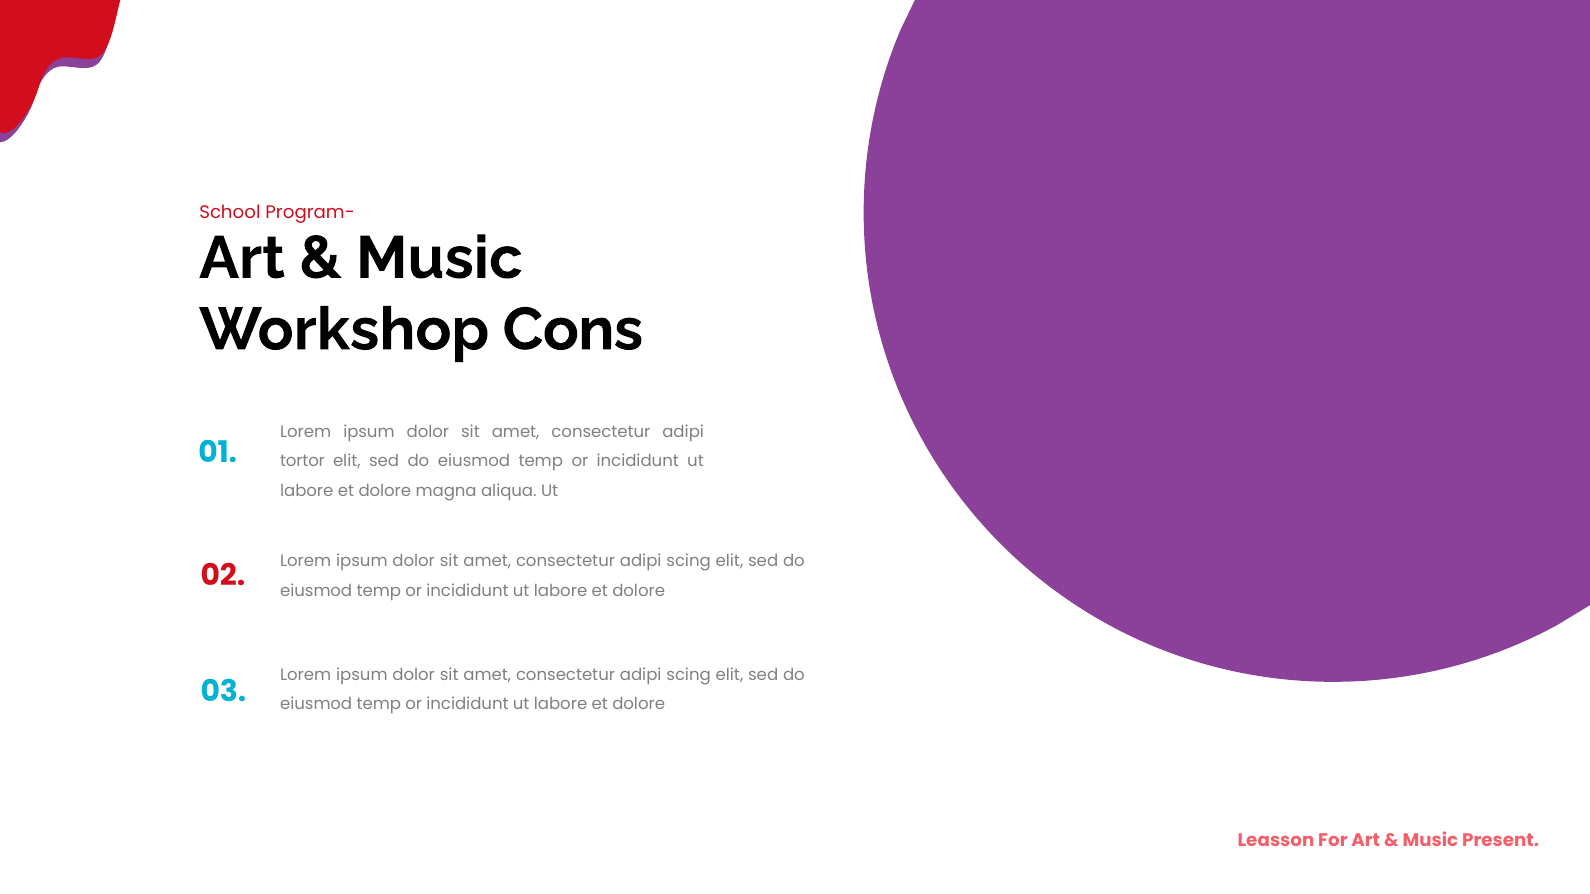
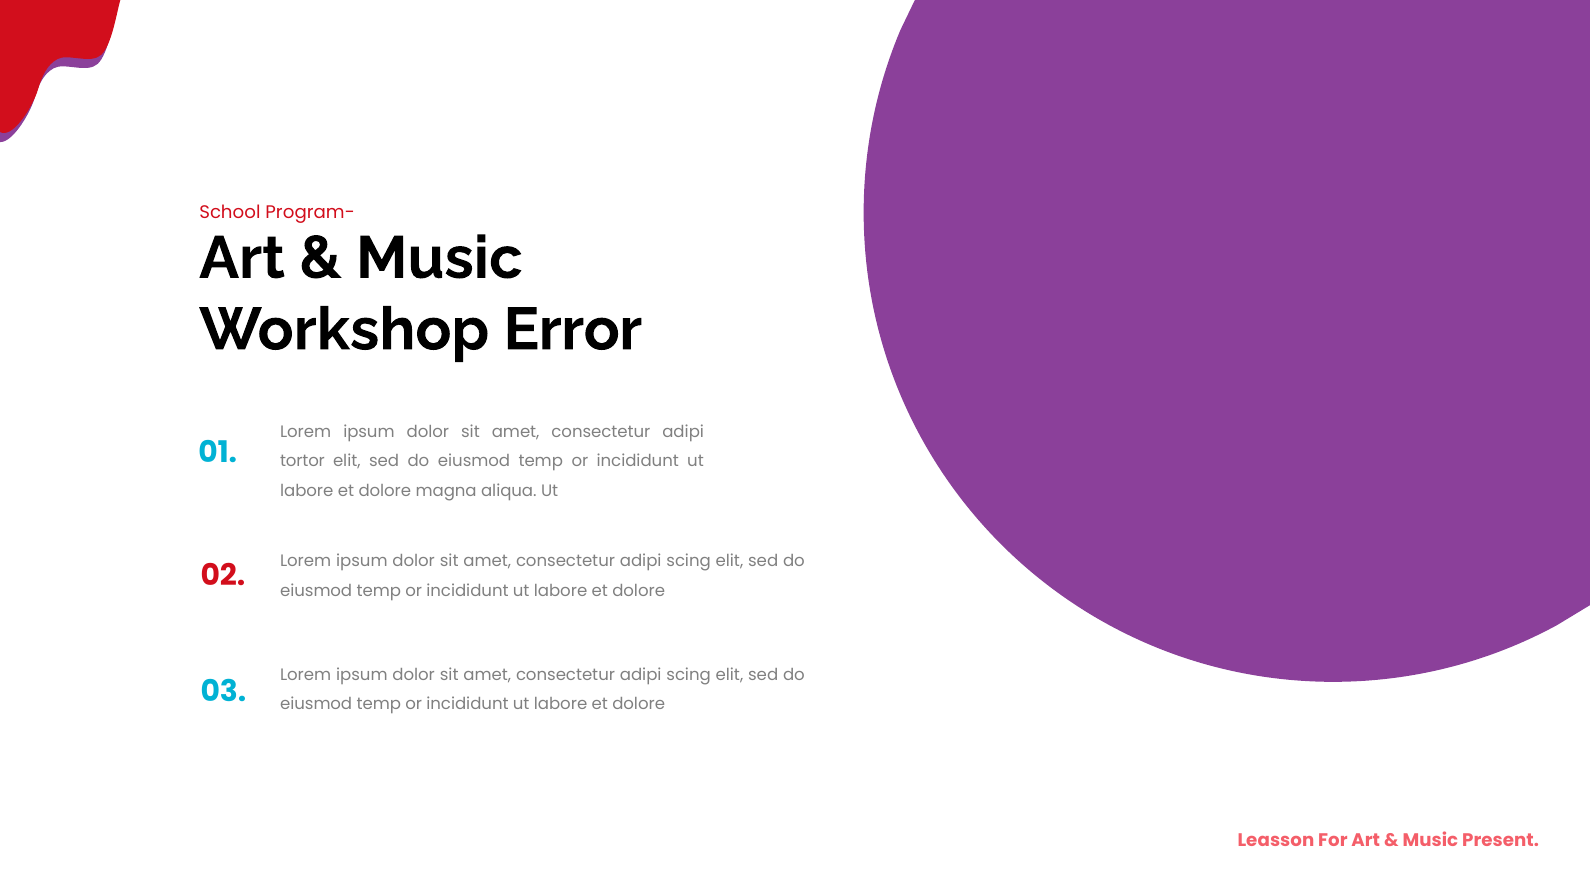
Cons: Cons -> Error
